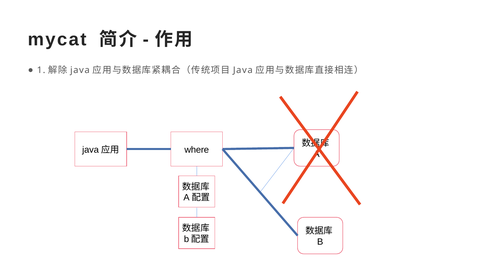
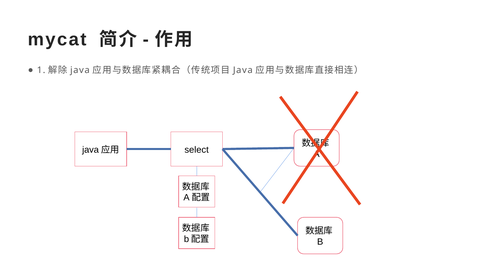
where: where -> select
